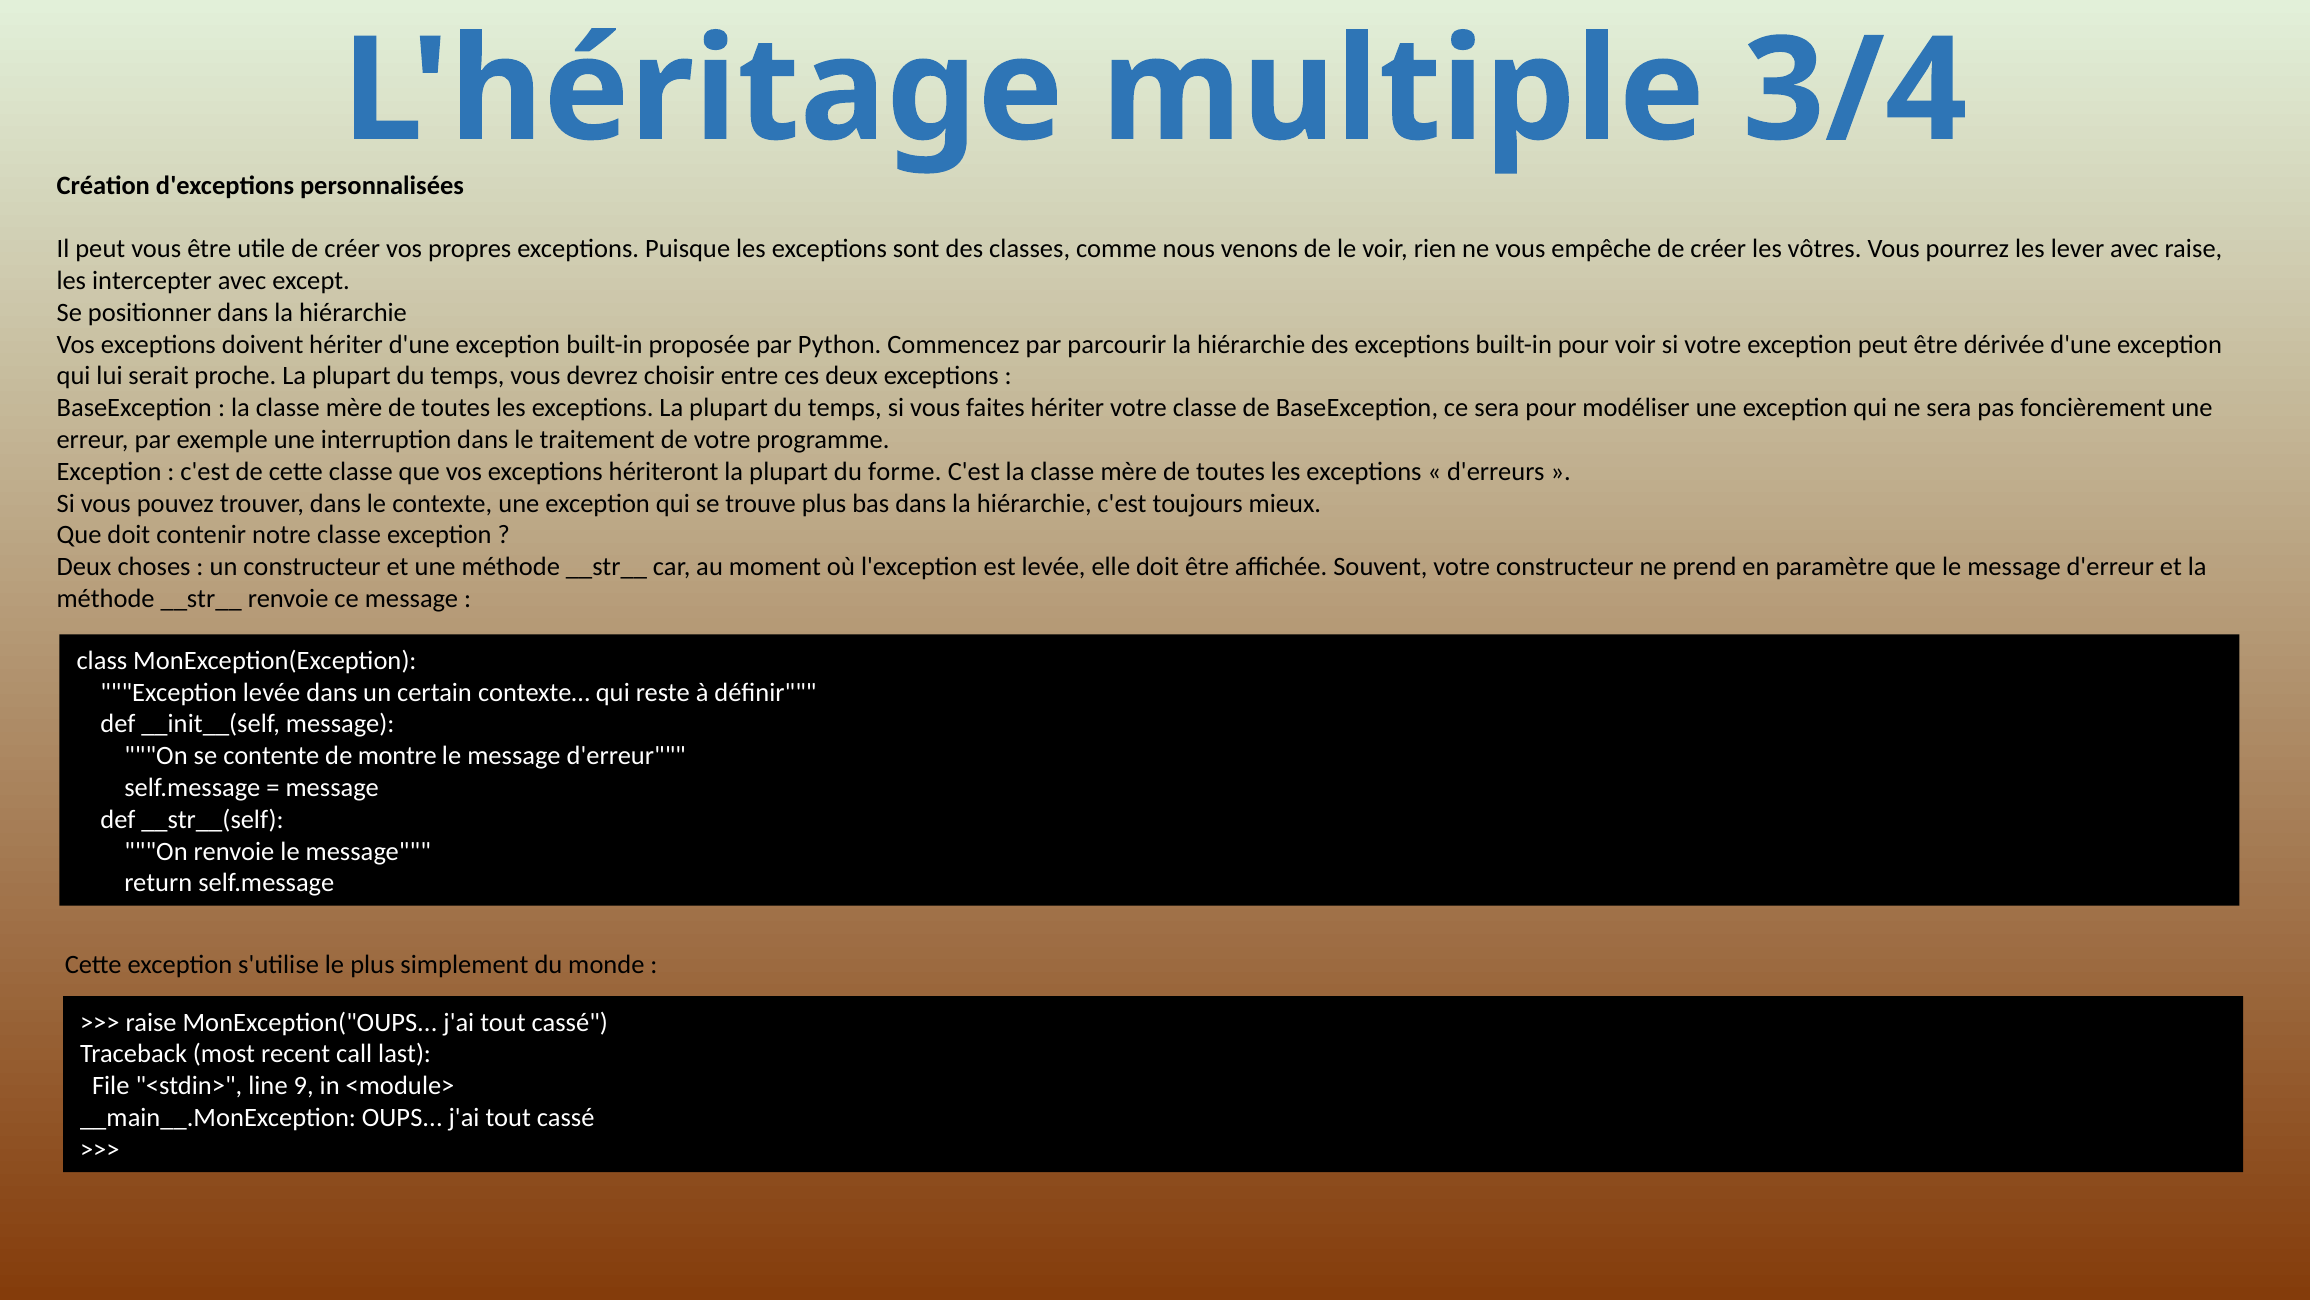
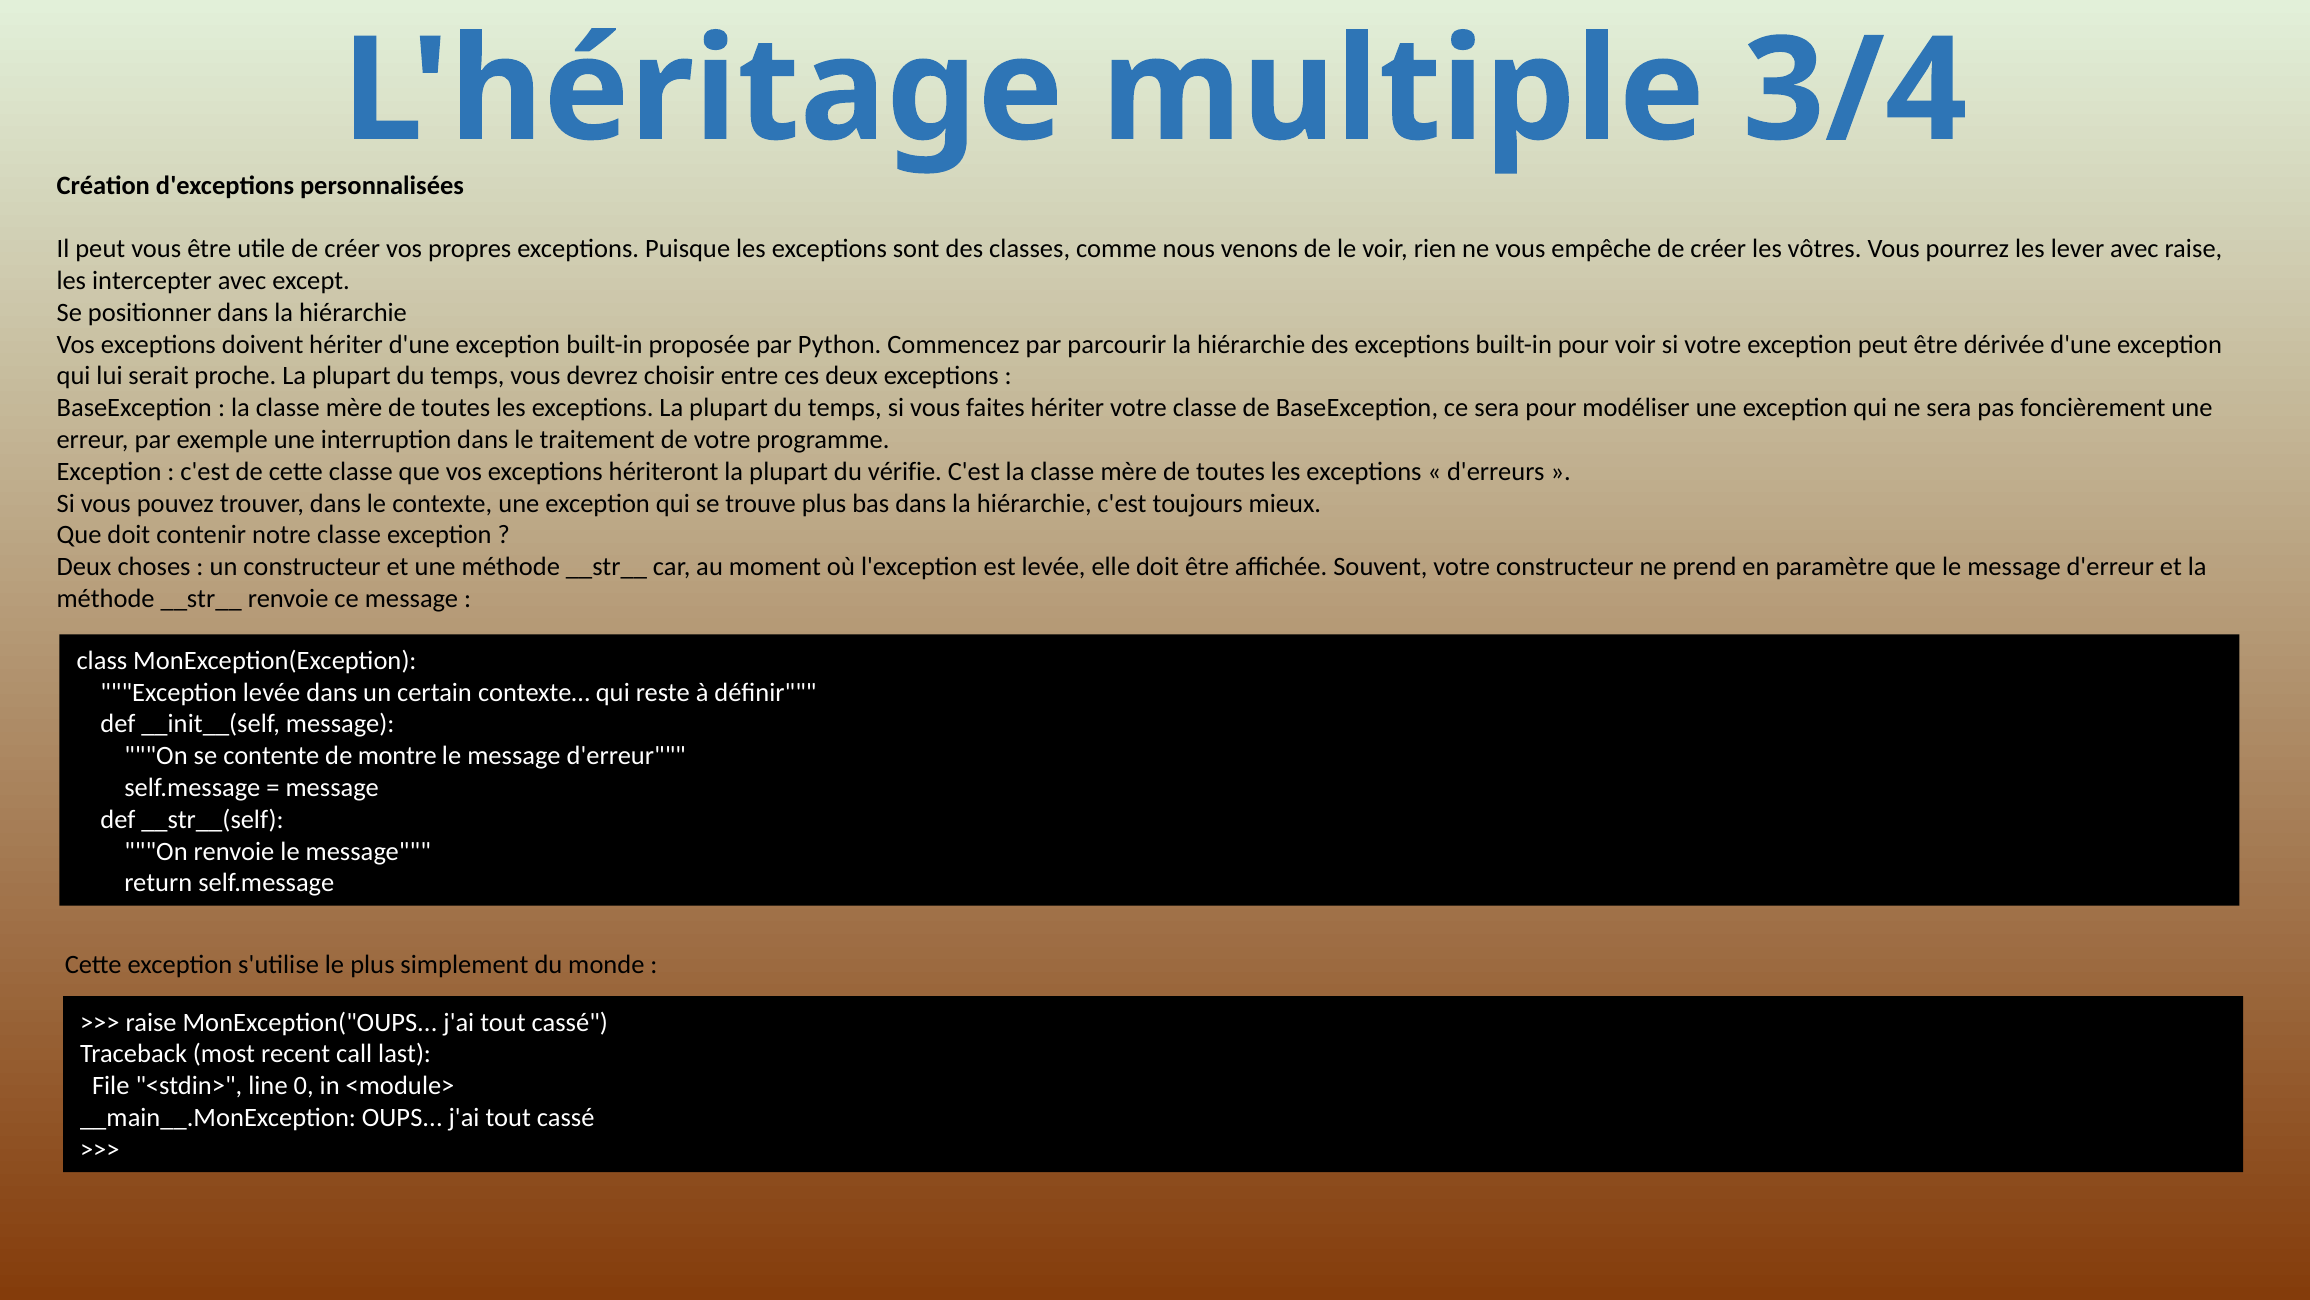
forme: forme -> vérifie
9: 9 -> 0
